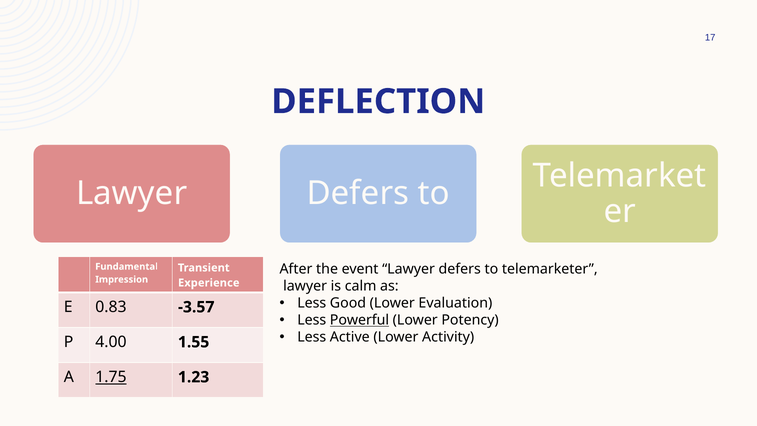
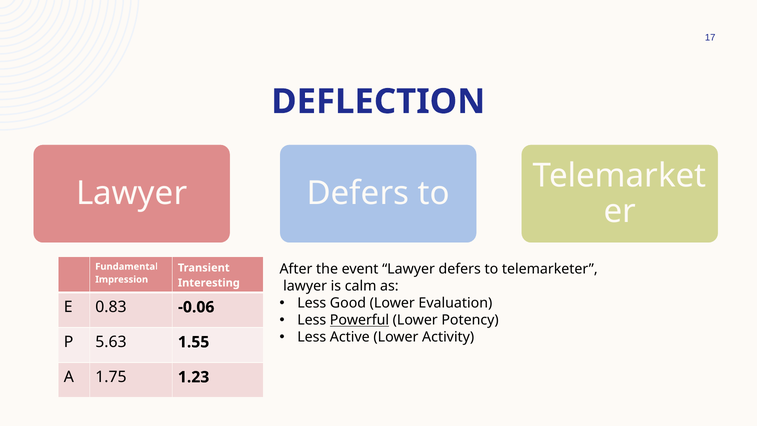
Experience: Experience -> Interesting
-3.57: -3.57 -> -0.06
4.00: 4.00 -> 5.63
1.75 underline: present -> none
